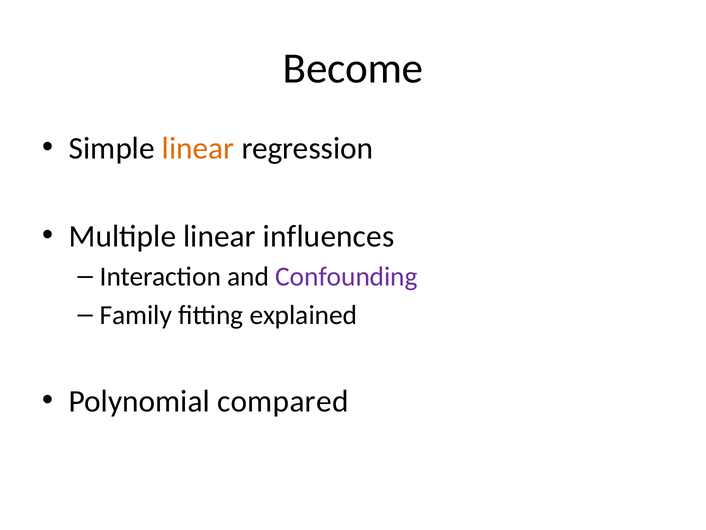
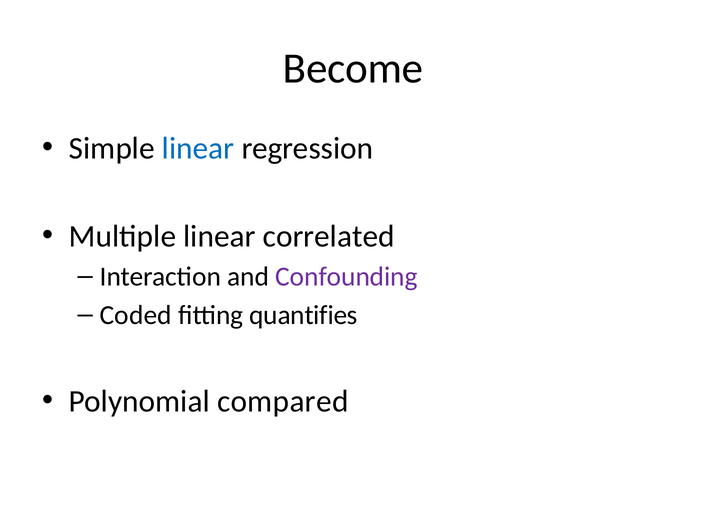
linear at (198, 148) colour: orange -> blue
influences: influences -> correlated
Family: Family -> Coded
explained: explained -> quantifies
